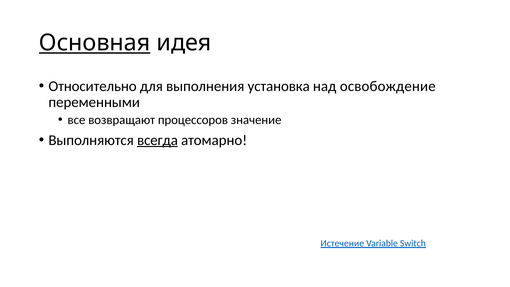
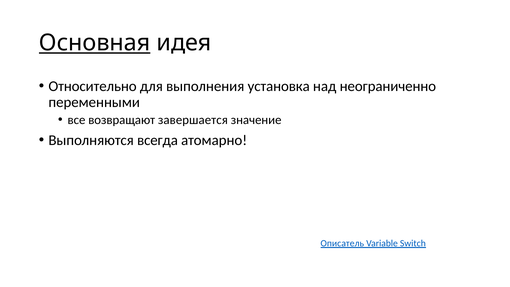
освобождение: освобождение -> неограниченно
процессоров: процессоров -> завершается
всегда underline: present -> none
Истечение: Истечение -> Описатель
